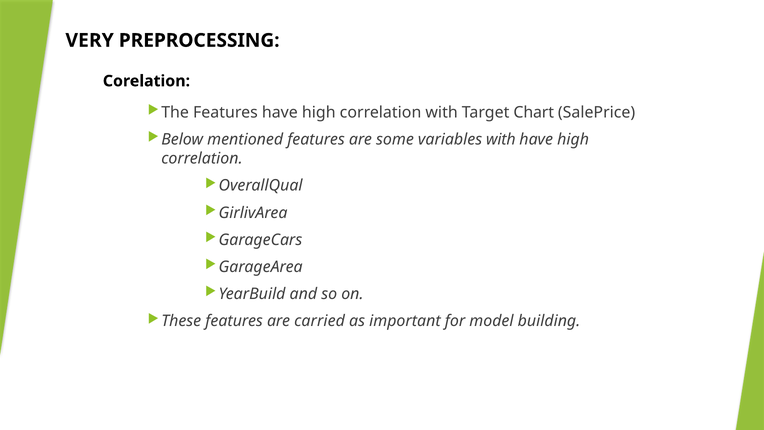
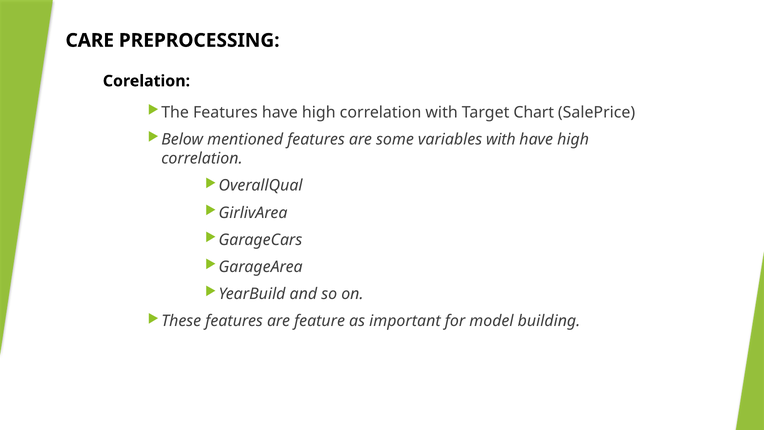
VERY: VERY -> CARE
carried: carried -> feature
